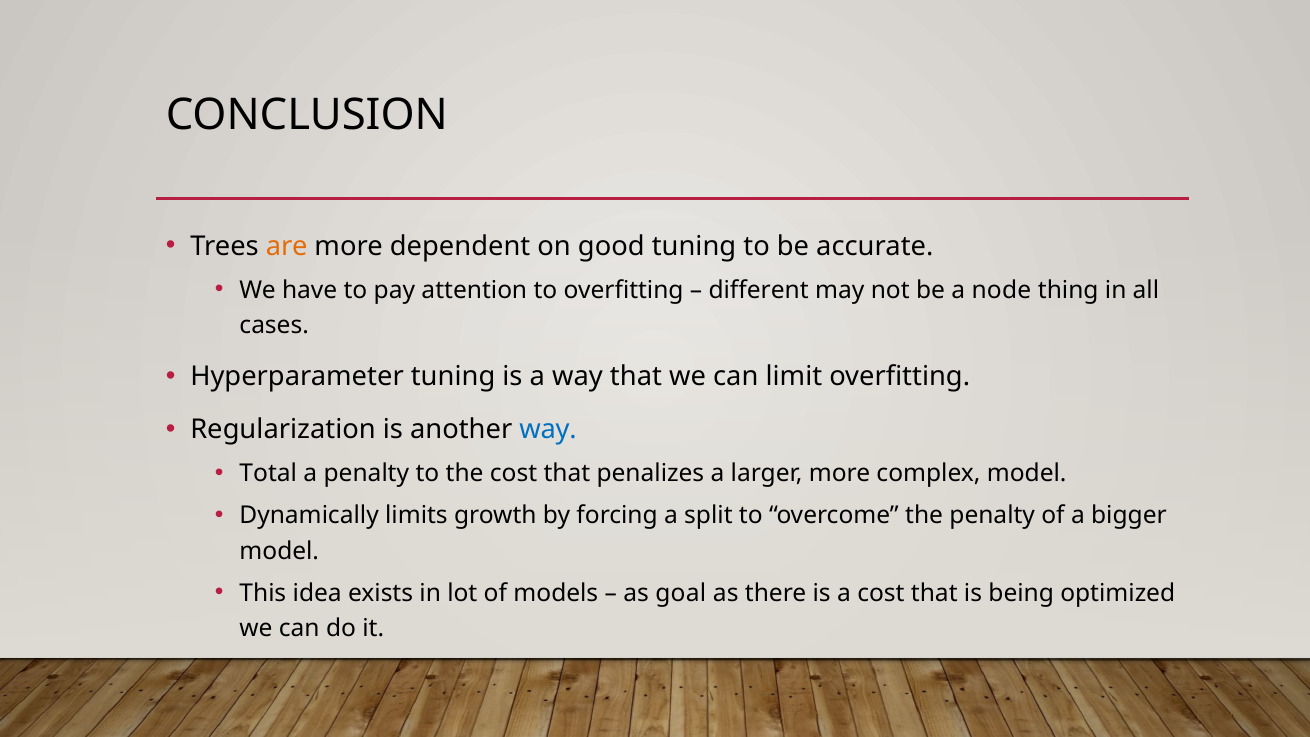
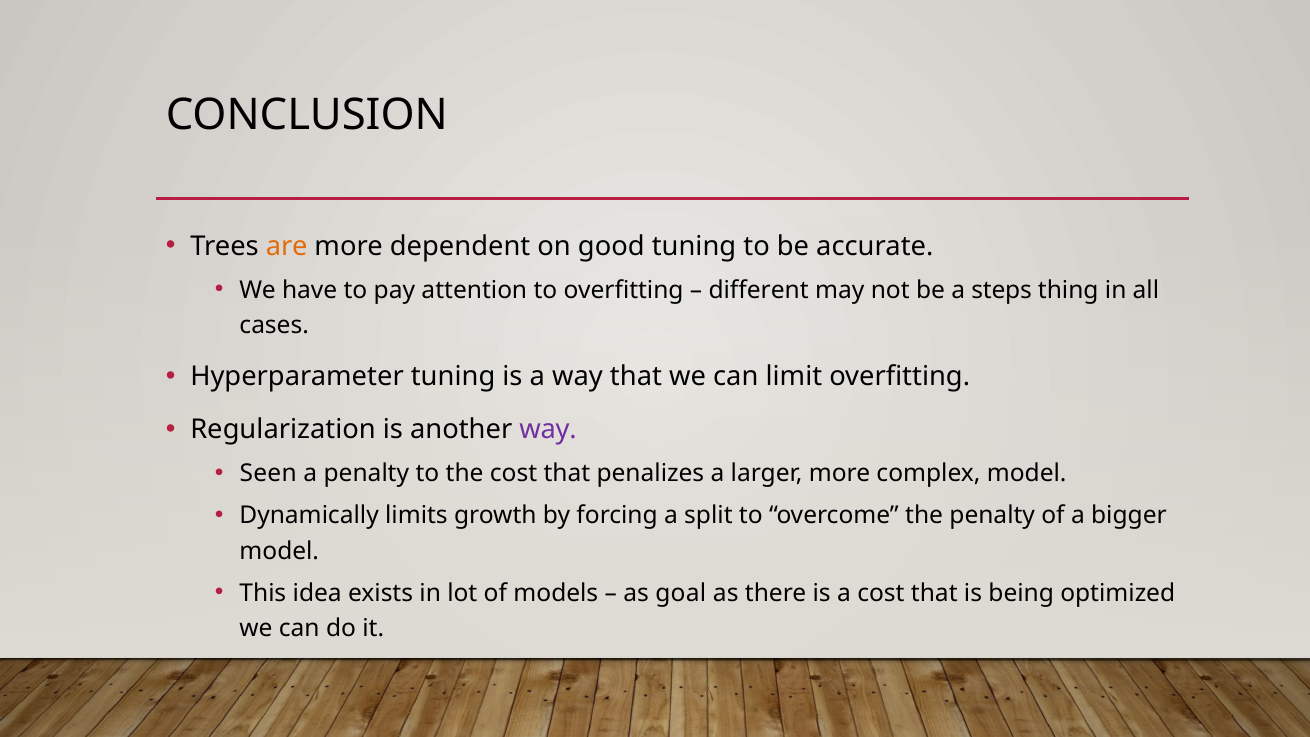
node: node -> steps
way at (548, 430) colour: blue -> purple
Total: Total -> Seen
